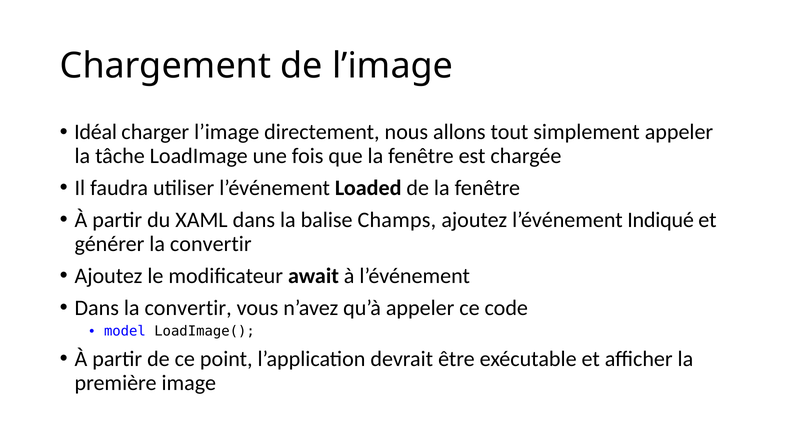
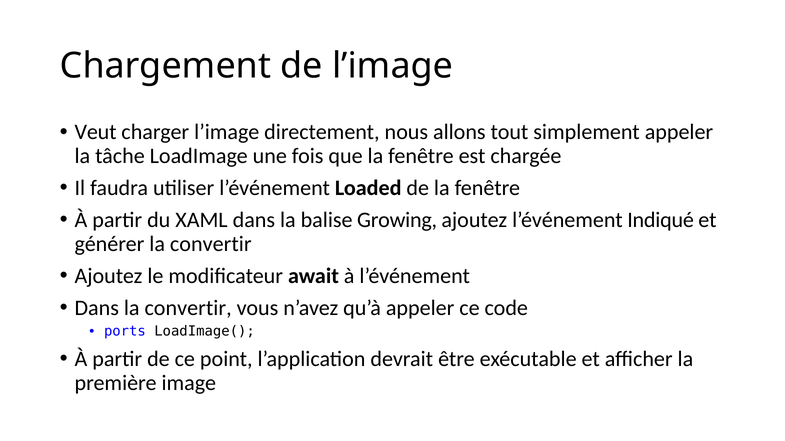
Idéal: Idéal -> Veut
Champs: Champs -> Growing
model: model -> ports
